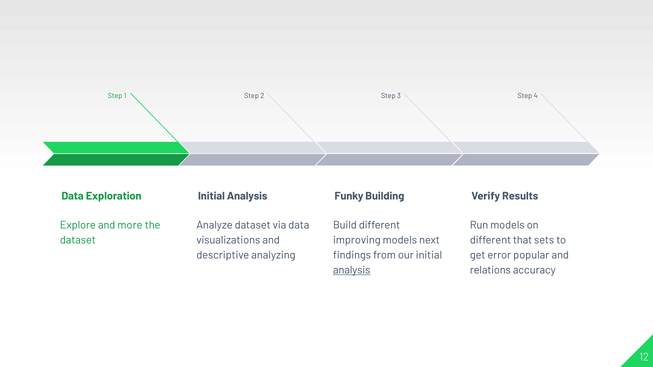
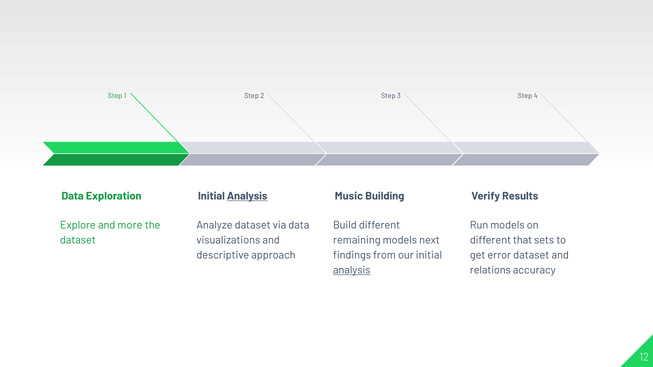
Funky: Funky -> Music
Analysis at (247, 196) underline: none -> present
improving: improving -> remaining
error popular: popular -> dataset
analyzing: analyzing -> approach
